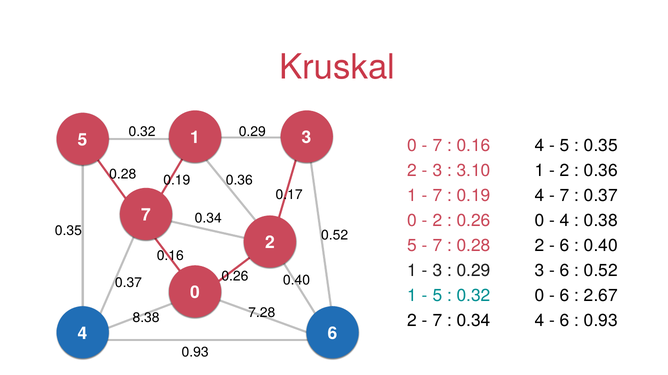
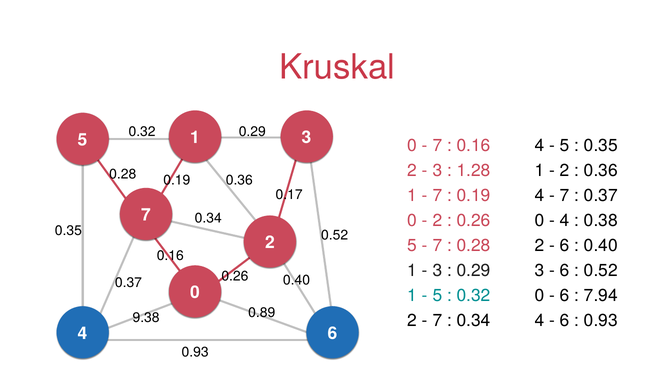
3.10: 3.10 -> 1.28
2.67: 2.67 -> 7.94
7.28: 7.28 -> 0.89
8.38: 8.38 -> 9.38
